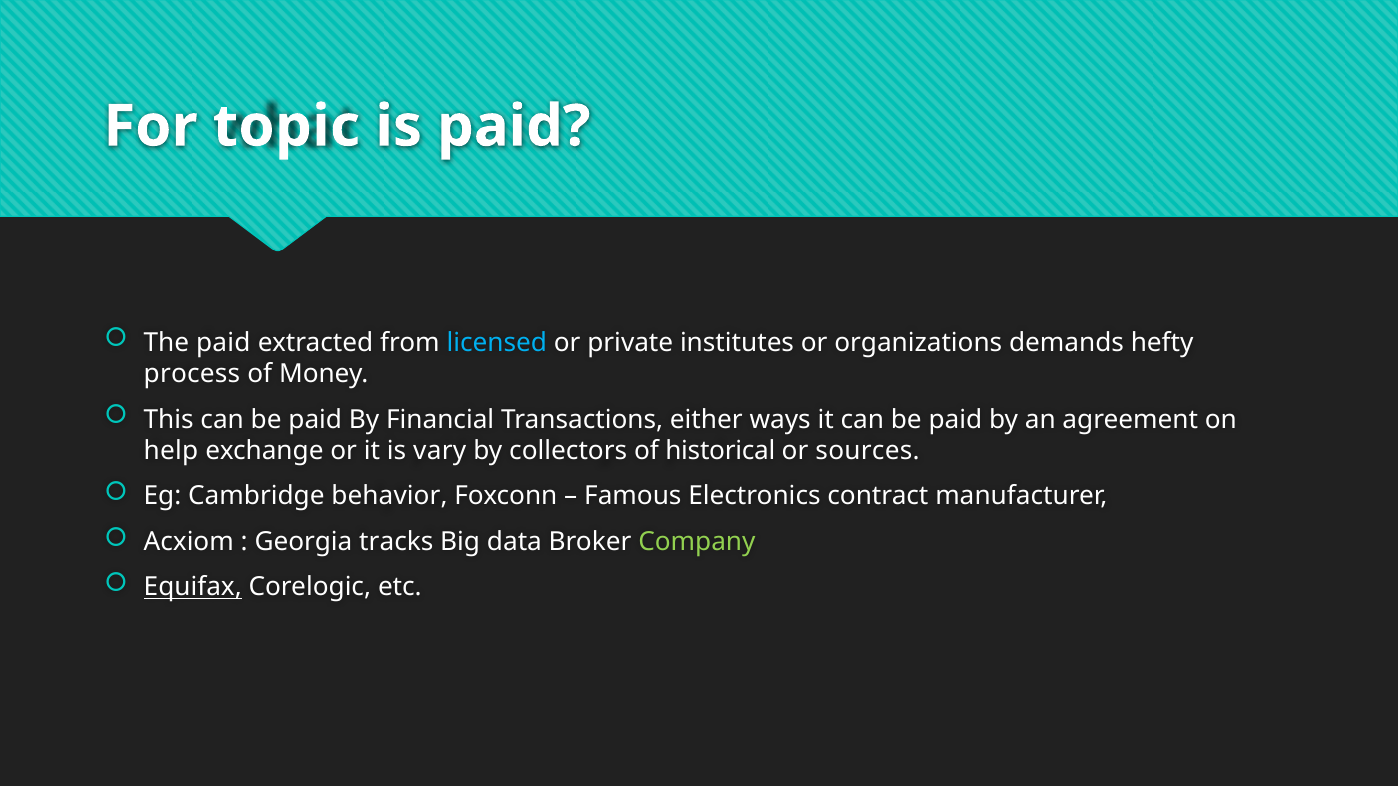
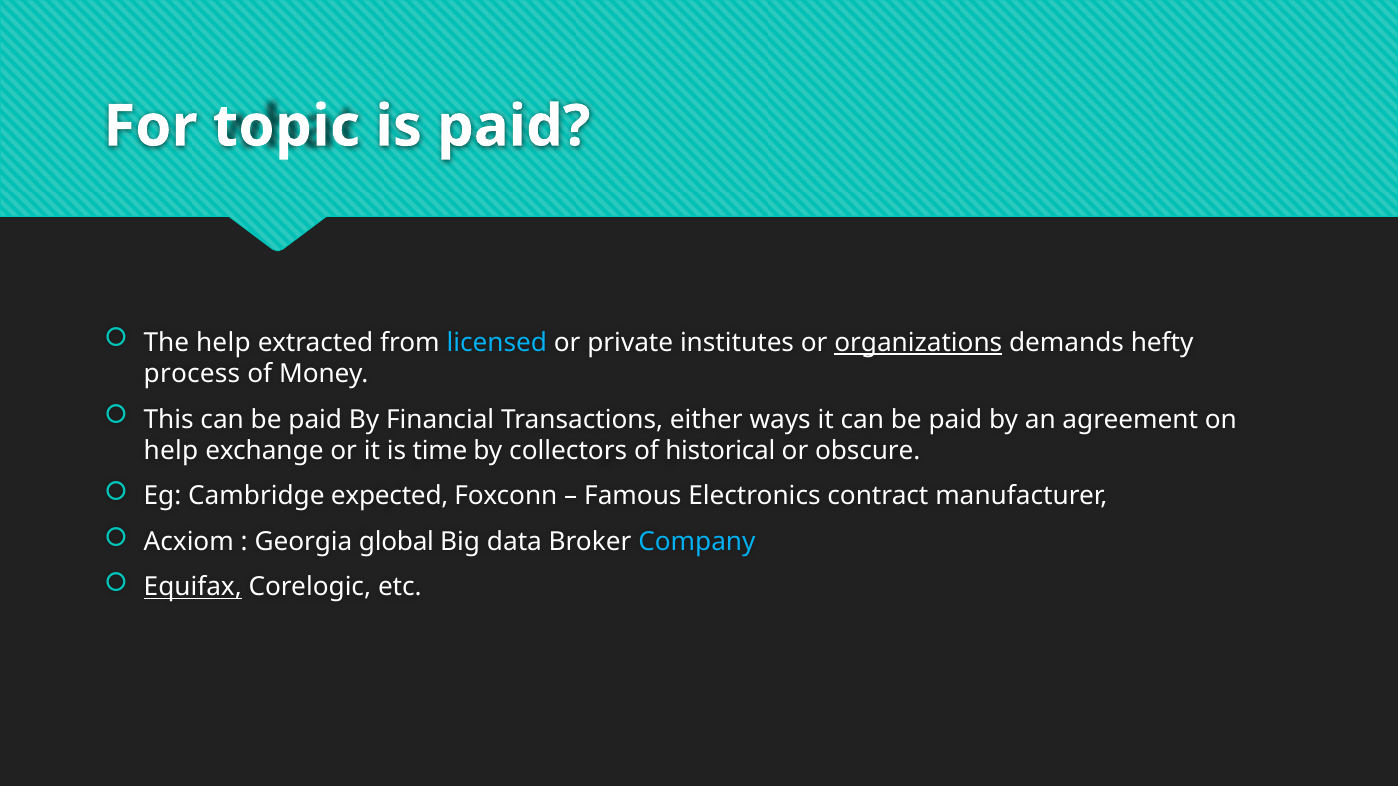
The paid: paid -> help
organizations underline: none -> present
vary: vary -> time
sources: sources -> obscure
behavior: behavior -> expected
tracks: tracks -> global
Company colour: light green -> light blue
